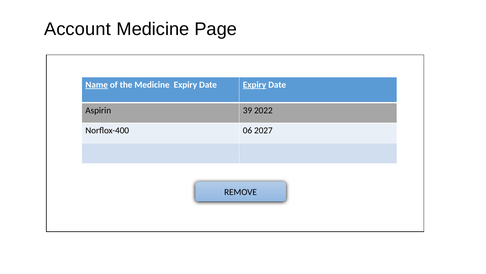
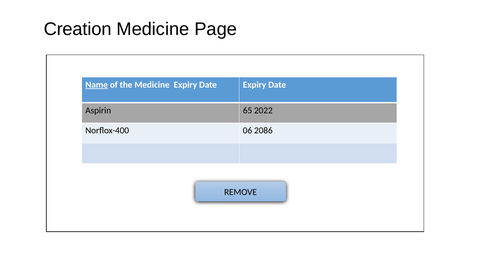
Account: Account -> Creation
Expiry at (255, 85) underline: present -> none
39: 39 -> 65
2027: 2027 -> 2086
